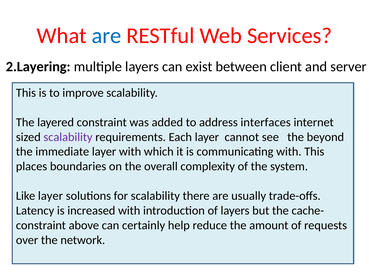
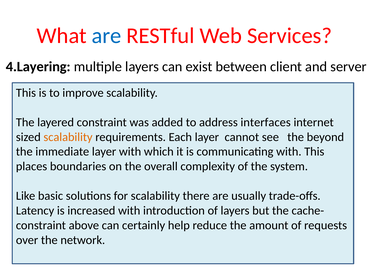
2.Layering: 2.Layering -> 4.Layering
scalability at (68, 137) colour: purple -> orange
Like layer: layer -> basic
